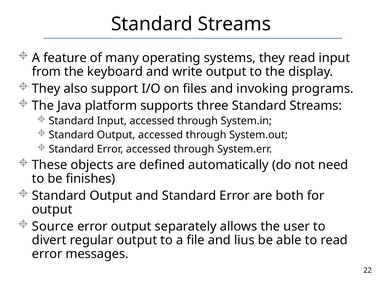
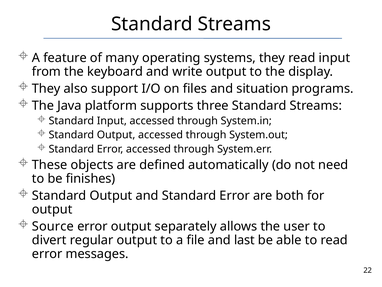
invoking: invoking -> situation
lius: lius -> last
